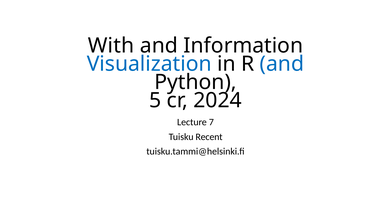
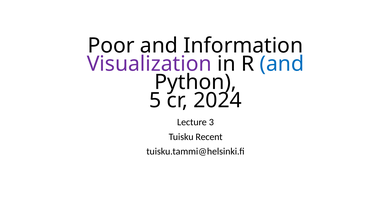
With: With -> Poor
Visualization colour: blue -> purple
7: 7 -> 3
